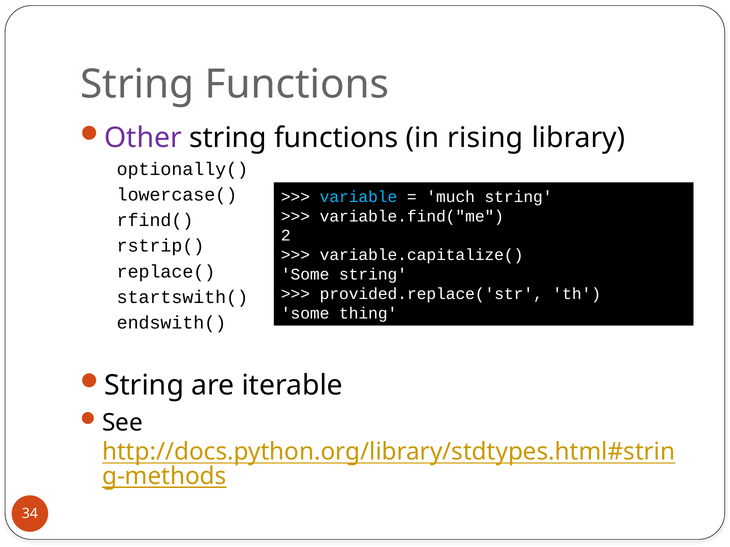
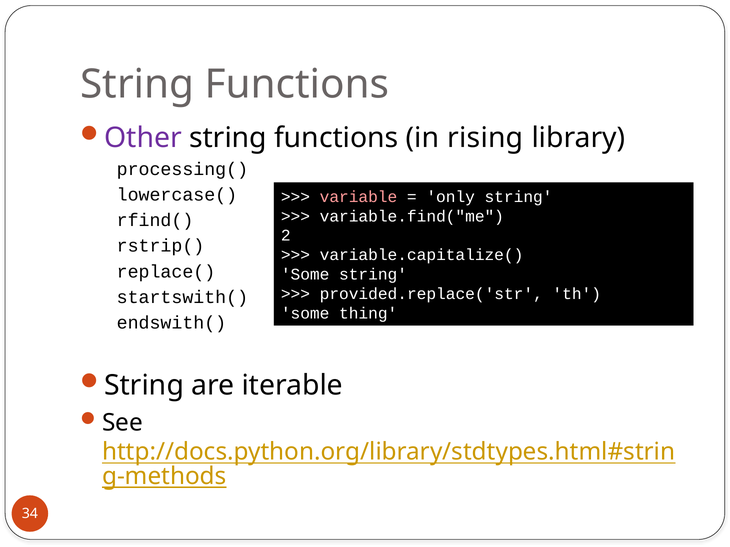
optionally(: optionally( -> processing(
variable colour: light blue -> pink
much: much -> only
